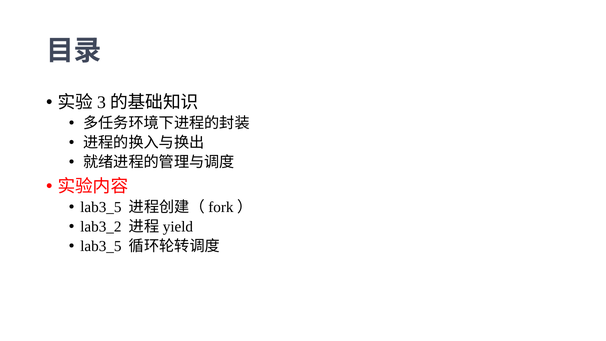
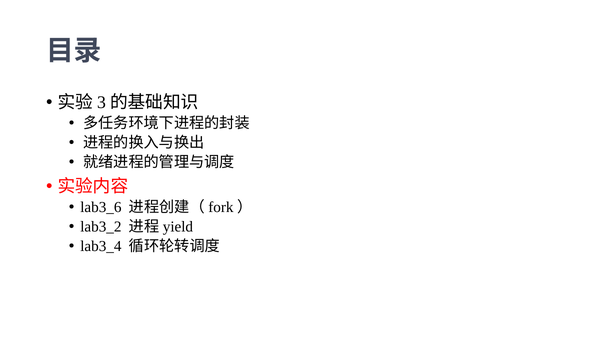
lab3_5 at (101, 207): lab3_5 -> lab3_6
lab3_5 at (101, 246): lab3_5 -> lab3_4
